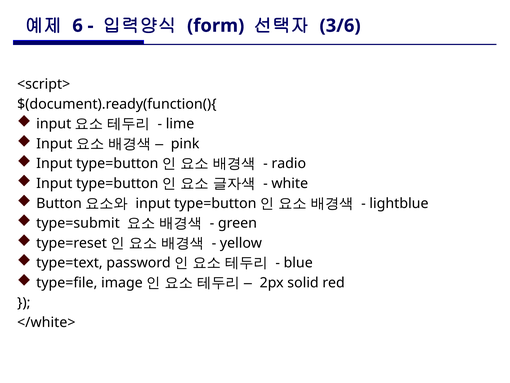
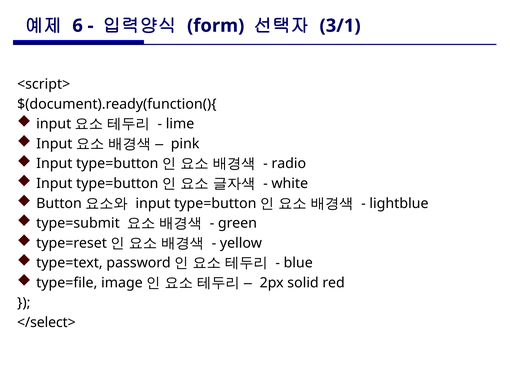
3/6: 3/6 -> 3/1
</white>: </white> -> </select>
